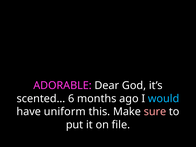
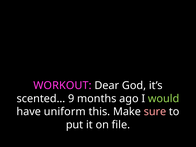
ADORABLE: ADORABLE -> WORKOUT
6: 6 -> 9
would colour: light blue -> light green
